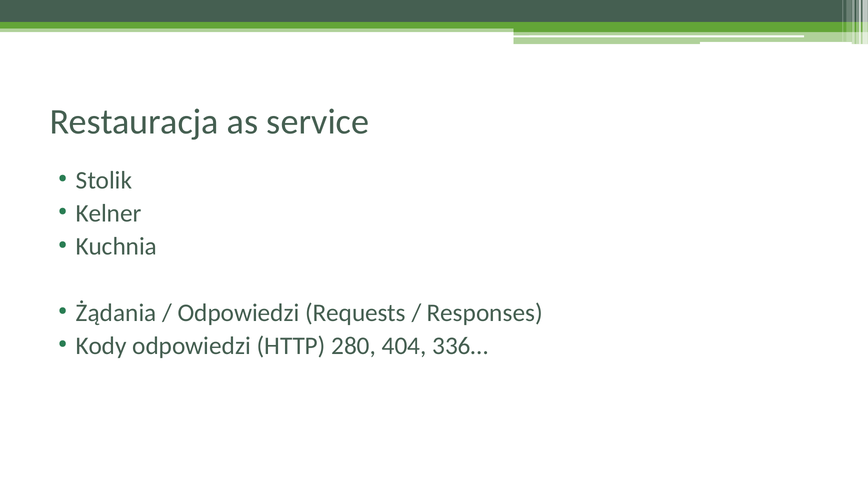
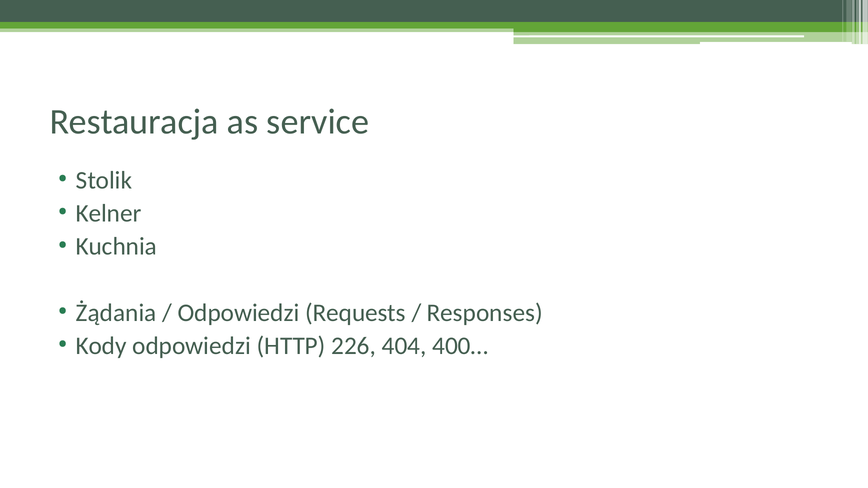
280: 280 -> 226
336…: 336… -> 400…
